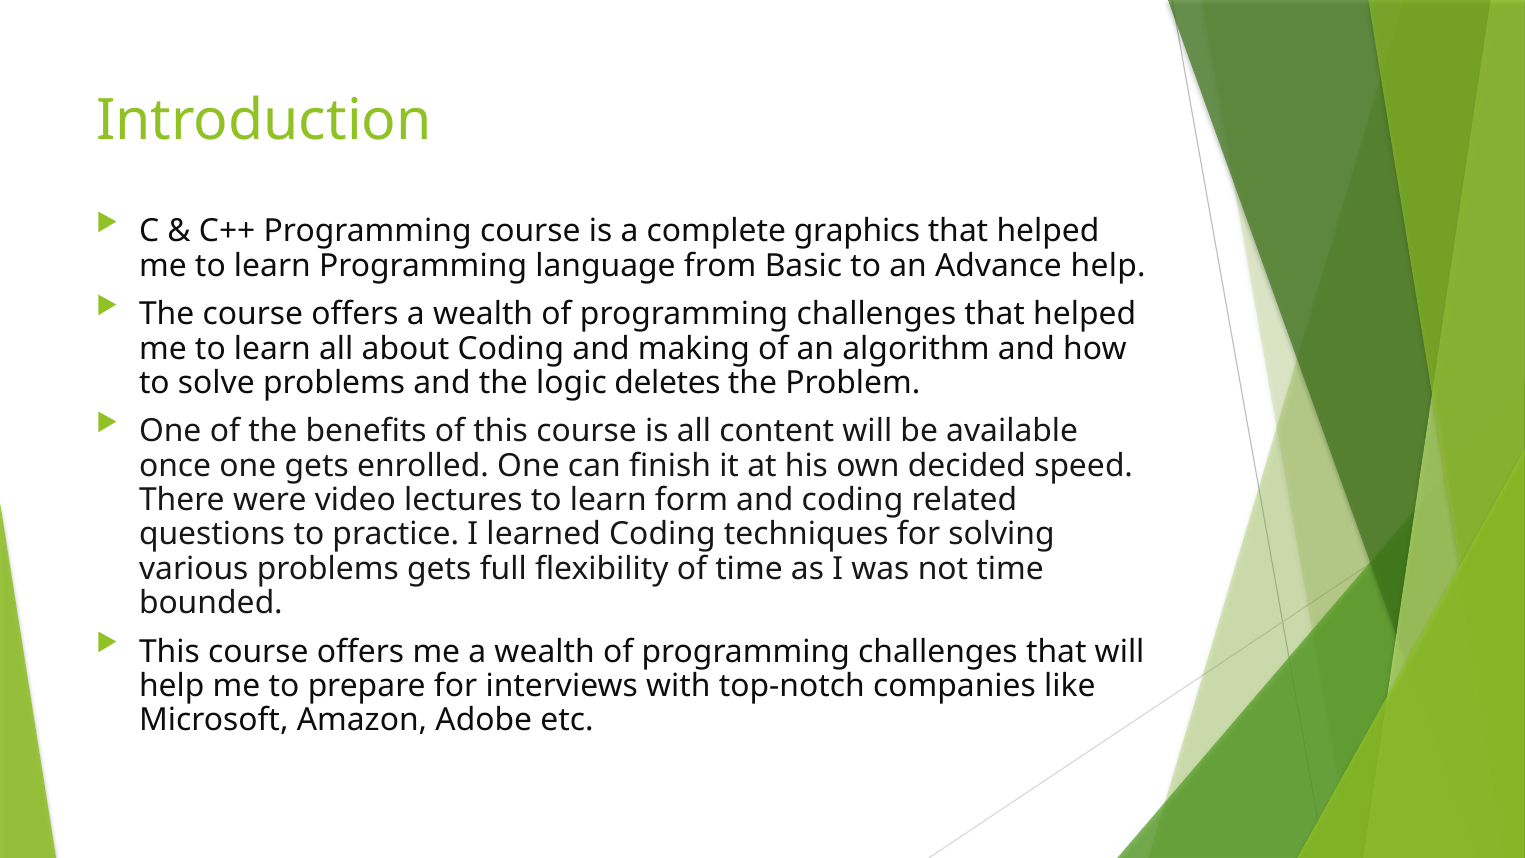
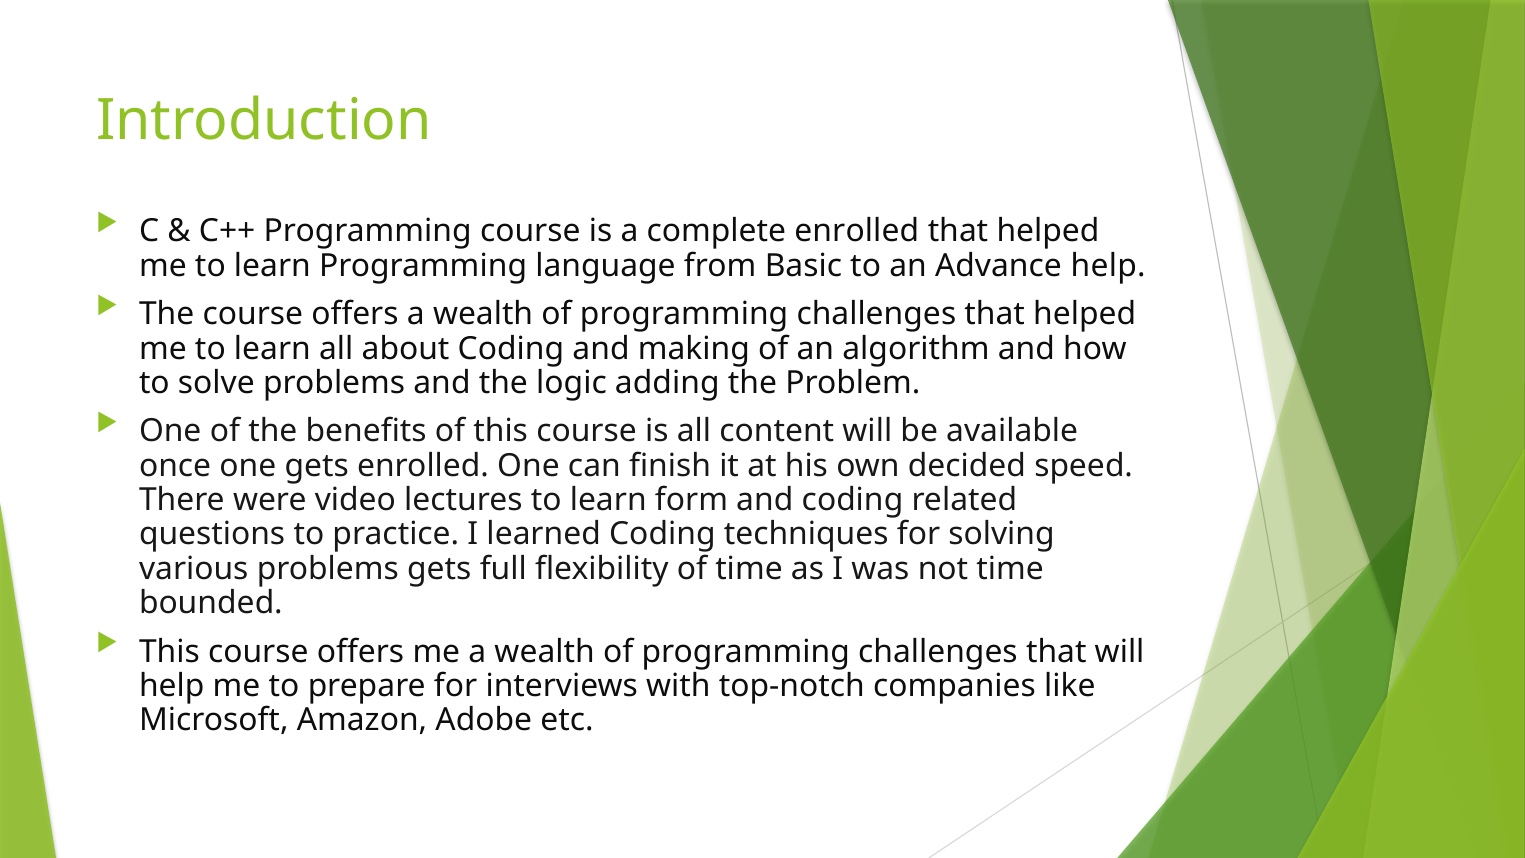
complete graphics: graphics -> enrolled
deletes: deletes -> adding
